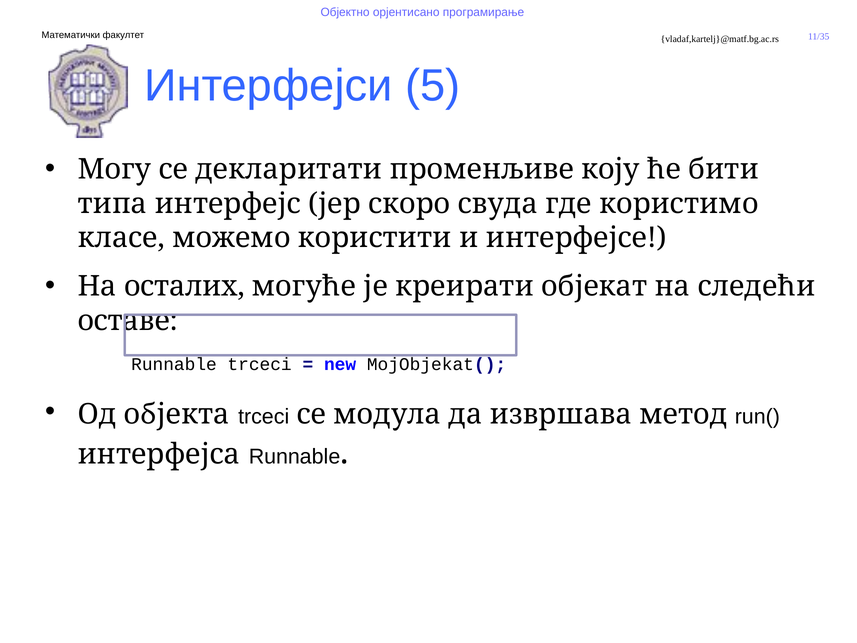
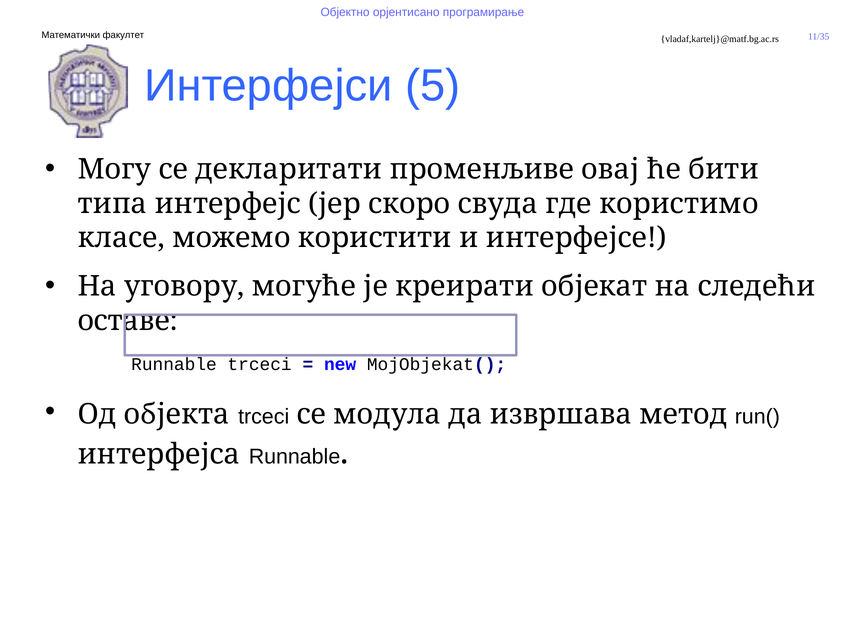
коју: коју -> овај
осталих: осталих -> уговору
